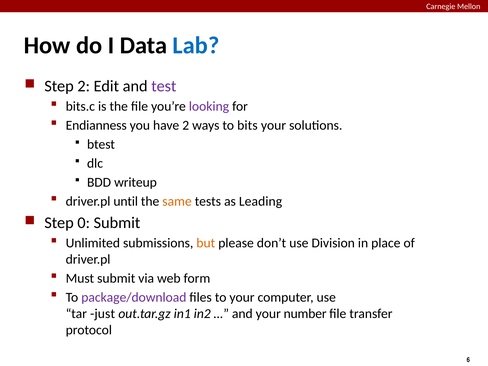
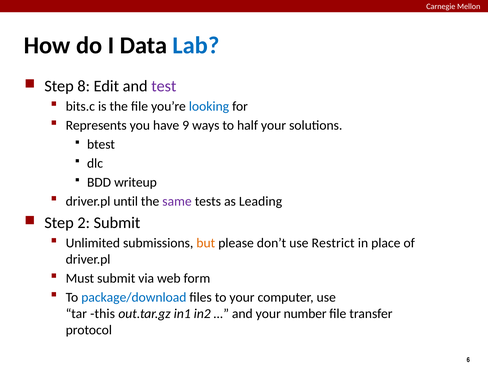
Step 2: 2 -> 8
looking colour: purple -> blue
Endianness: Endianness -> Represents
have 2: 2 -> 9
bits: bits -> half
same colour: orange -> purple
0: 0 -> 2
Division: Division -> Restrict
package/download colour: purple -> blue
just: just -> this
